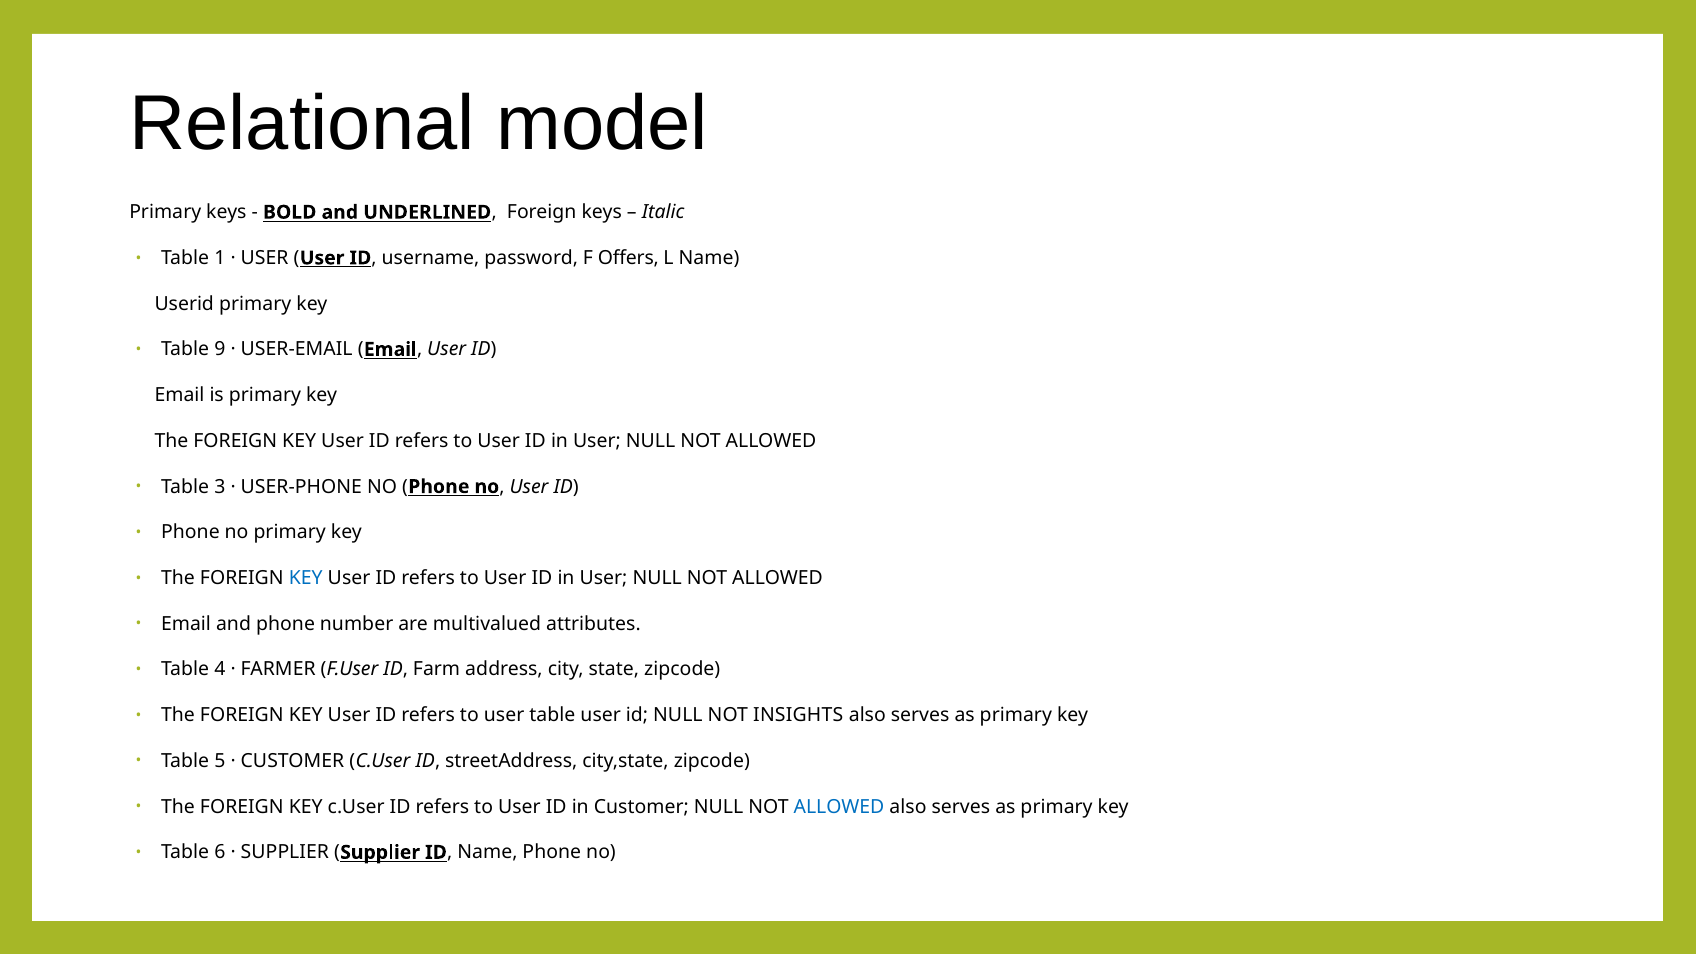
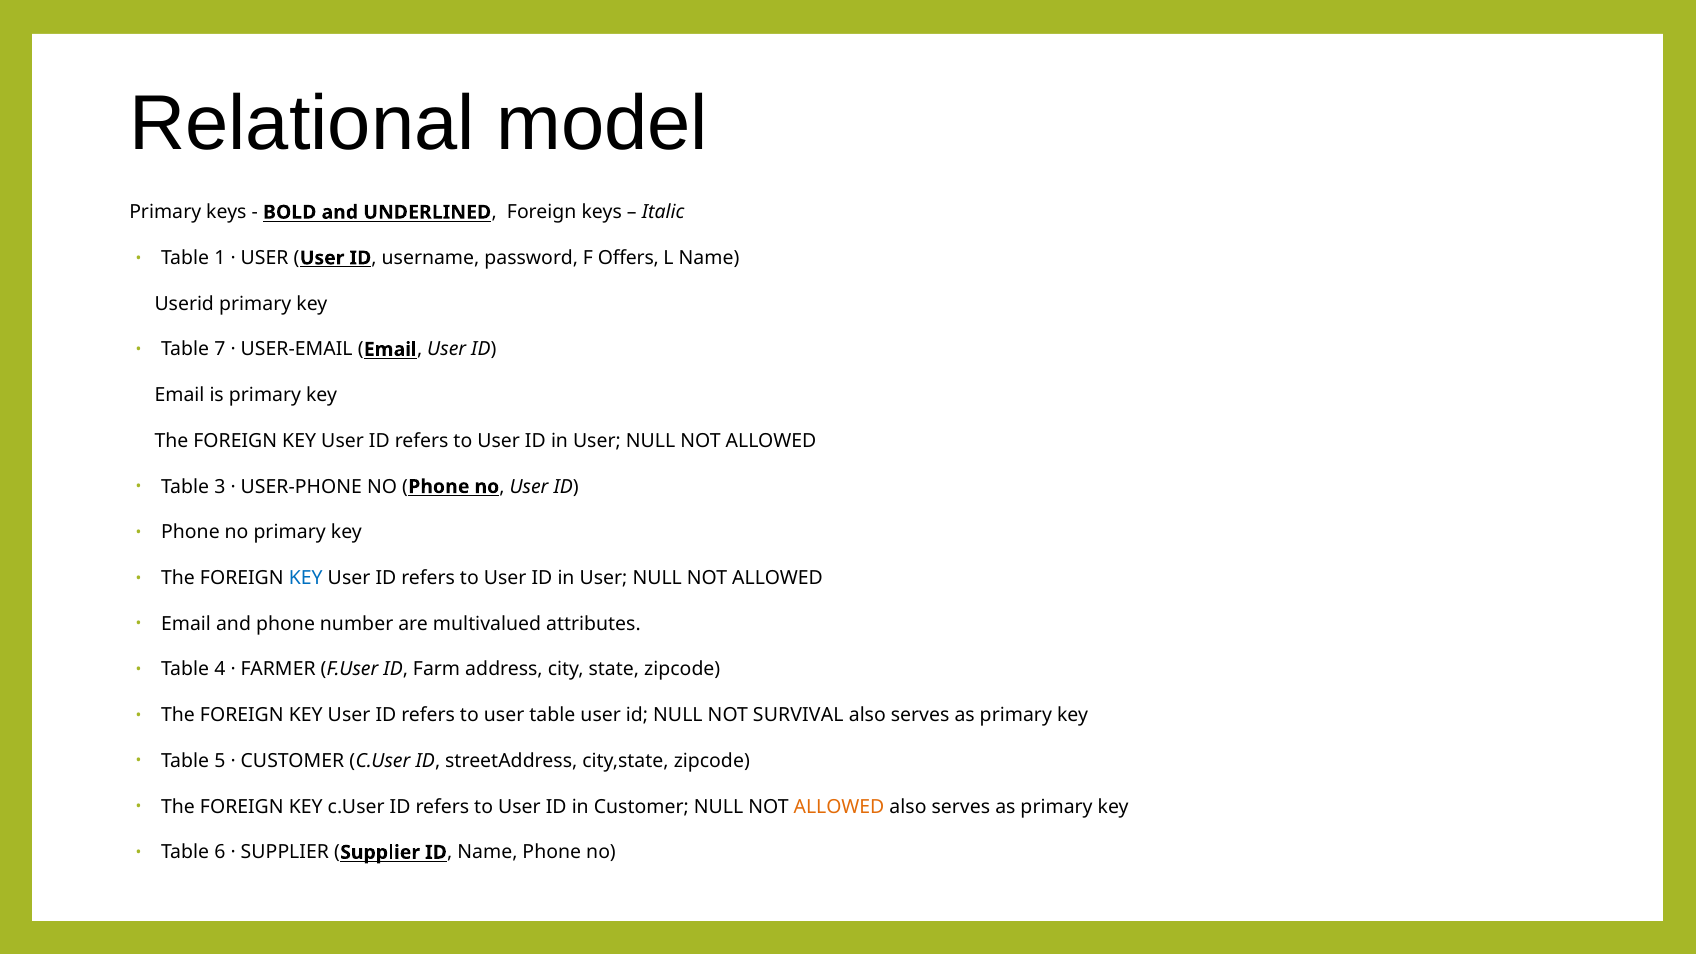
9: 9 -> 7
INSIGHTS: INSIGHTS -> SURVIVAL
ALLOWED at (839, 807) colour: blue -> orange
